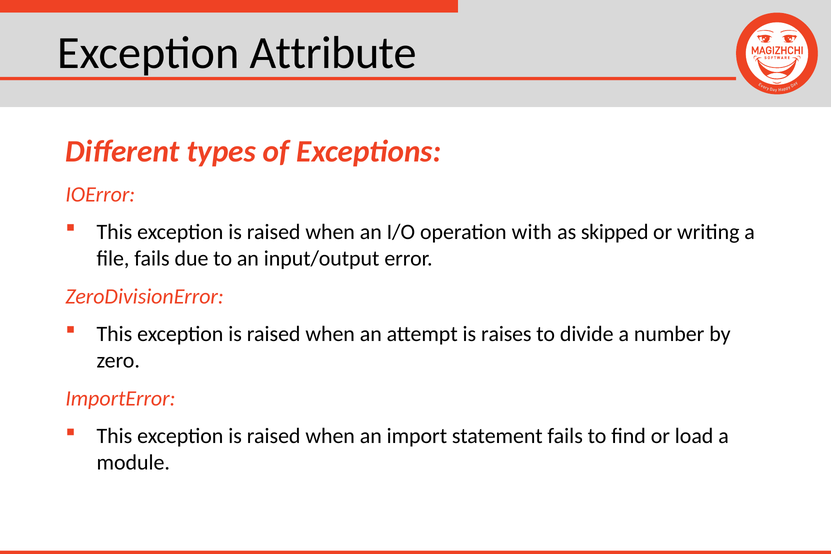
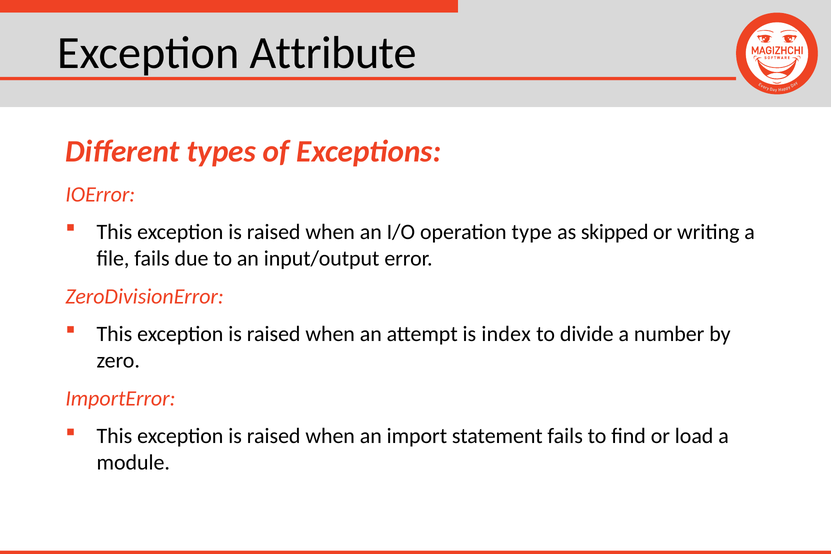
with: with -> type
raises: raises -> index
